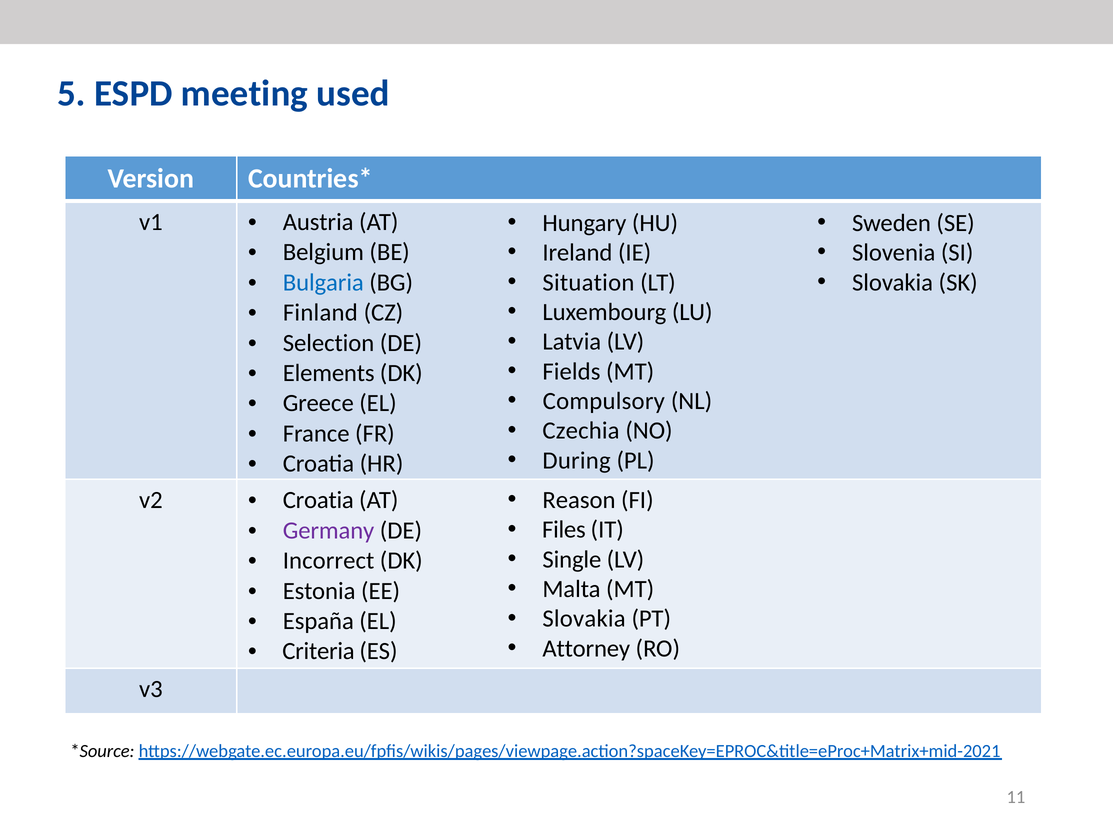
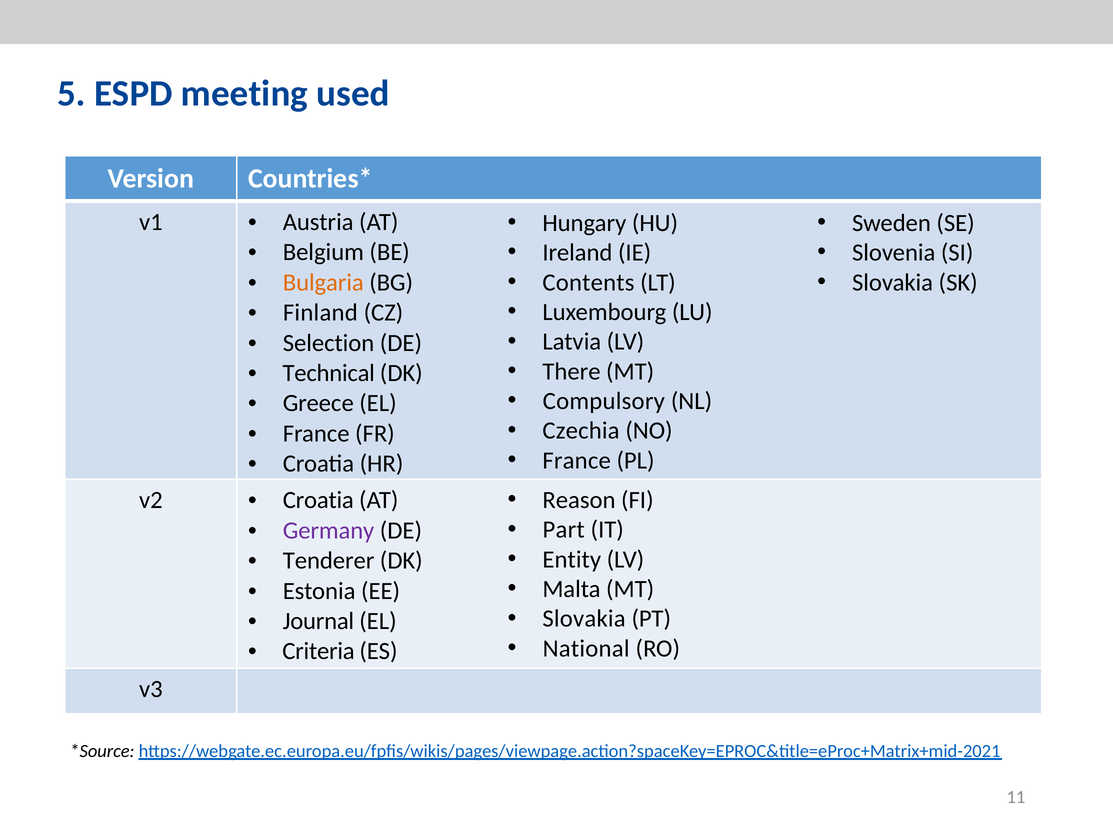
Situation: Situation -> Contents
Bulgaria colour: blue -> orange
Fields: Fields -> There
Elements: Elements -> Technical
During at (577, 460): During -> France
Files: Files -> Part
Single: Single -> Entity
Incorrect: Incorrect -> Tenderer
España: España -> Journal
Attorney: Attorney -> National
